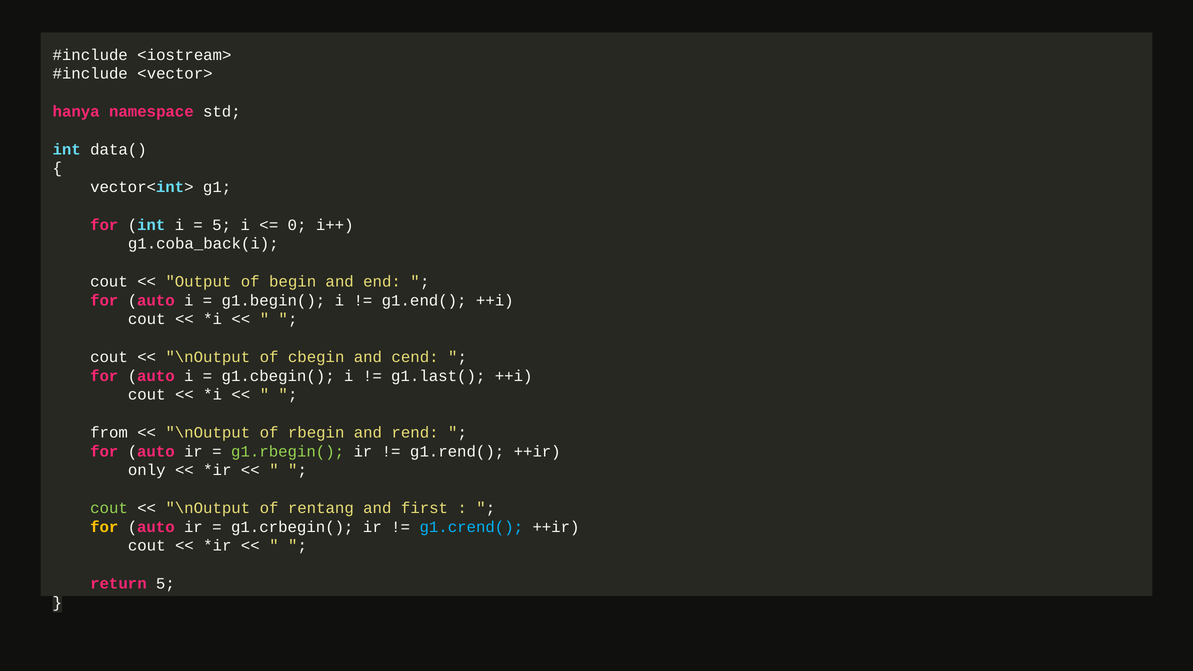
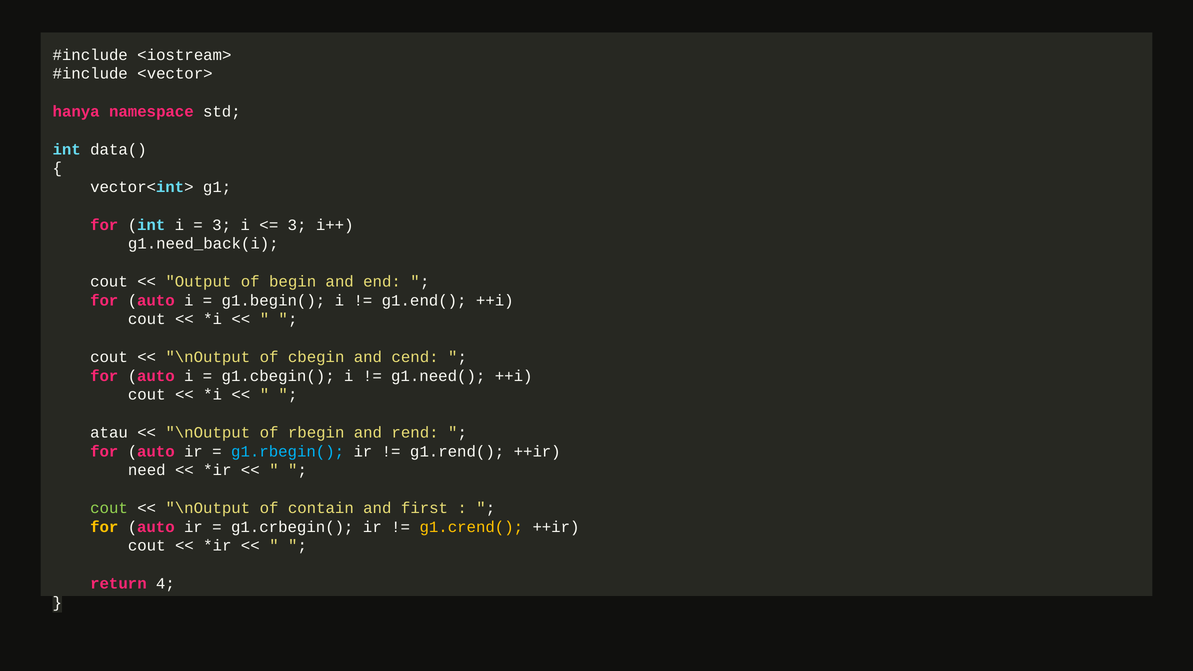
5 at (222, 225): 5 -> 3
0 at (297, 225): 0 -> 3
g1.coba_back(i: g1.coba_back(i -> g1.need_back(i
g1.last(: g1.last( -> g1.need(
from: from -> atau
g1.rbegin( colour: light green -> light blue
only: only -> need
rentang: rentang -> contain
g1.crend( colour: light blue -> yellow
return 5: 5 -> 4
